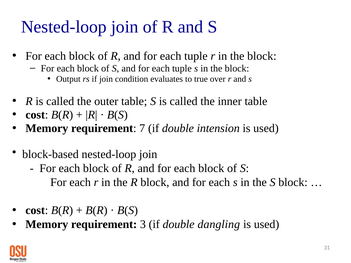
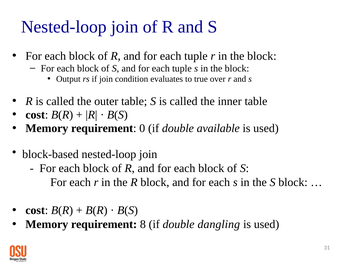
7: 7 -> 0
intension: intension -> available
3: 3 -> 8
